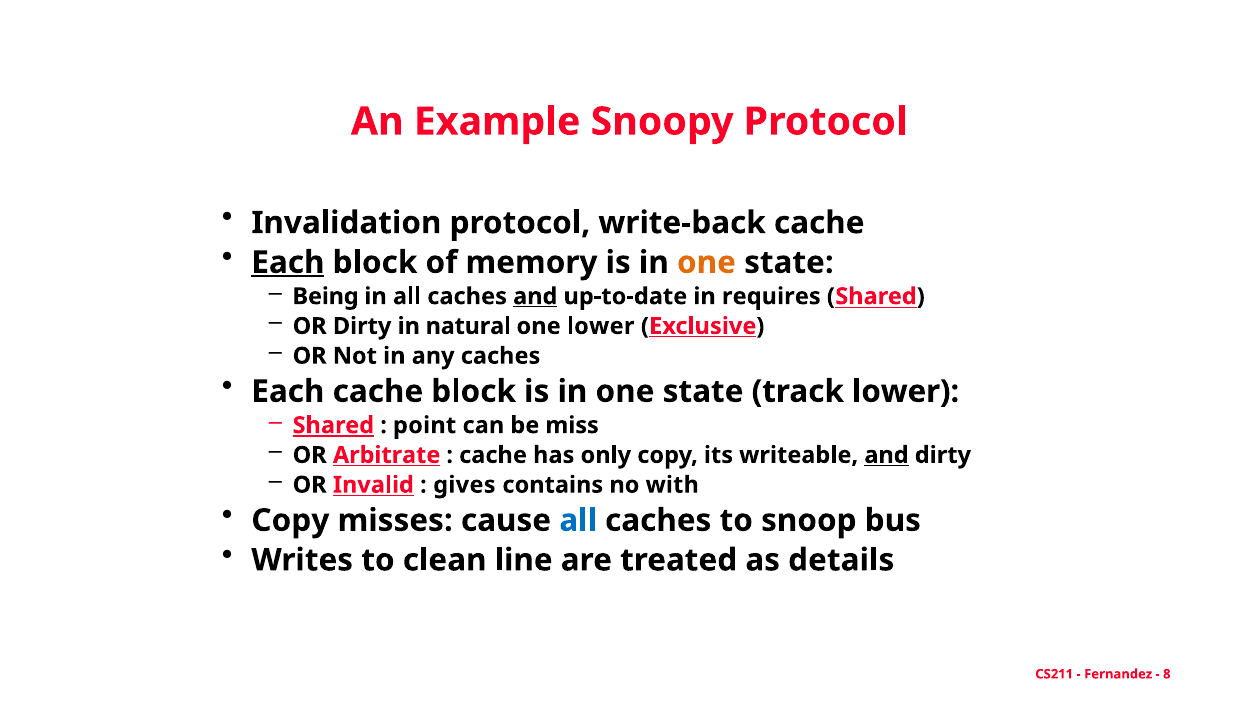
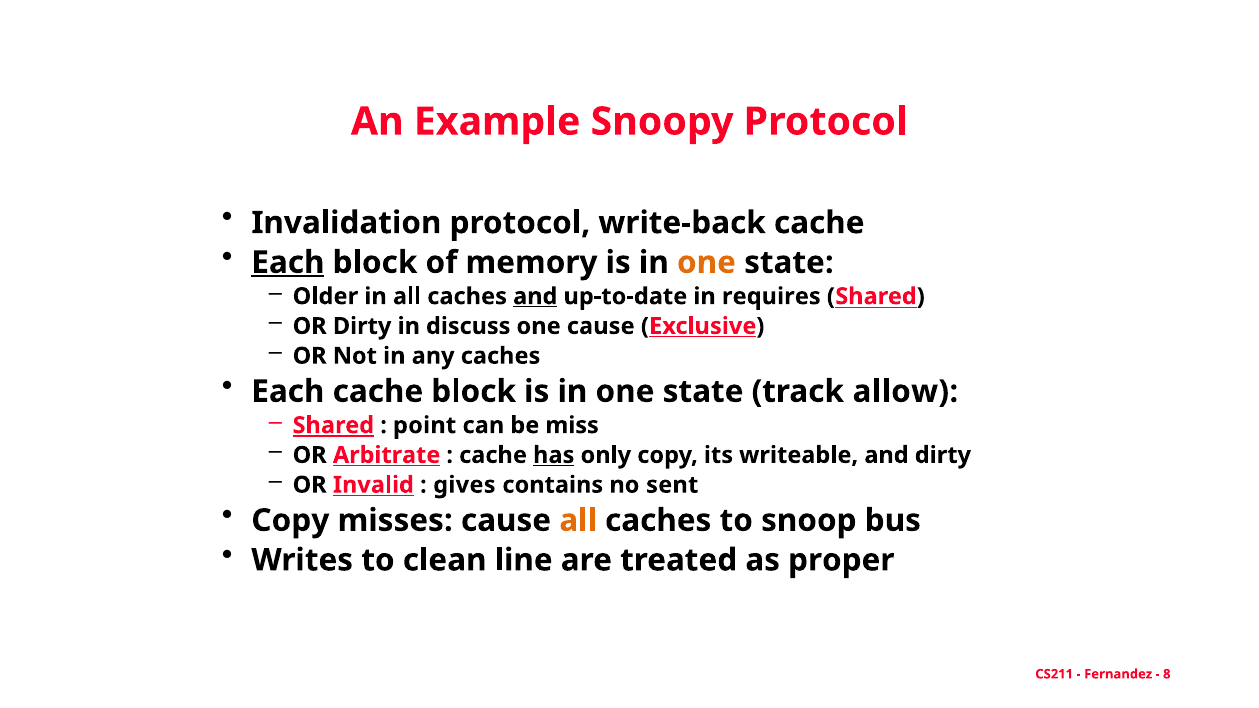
Being: Being -> Older
natural: natural -> discuss
one lower: lower -> cause
track lower: lower -> allow
has underline: none -> present
and at (886, 455) underline: present -> none
with: with -> sent
all at (578, 521) colour: blue -> orange
details: details -> proper
